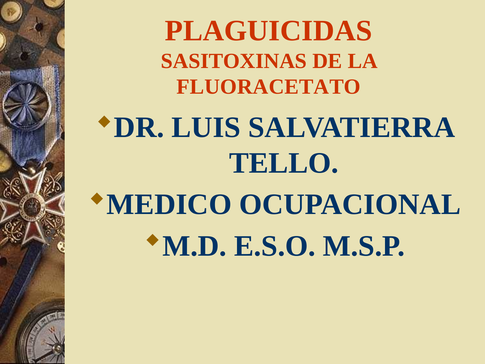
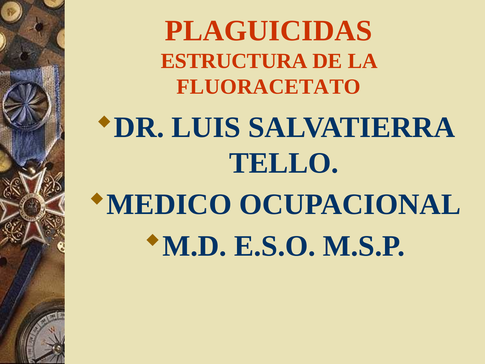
SASITOXINAS: SASITOXINAS -> ESTRUCTURA
